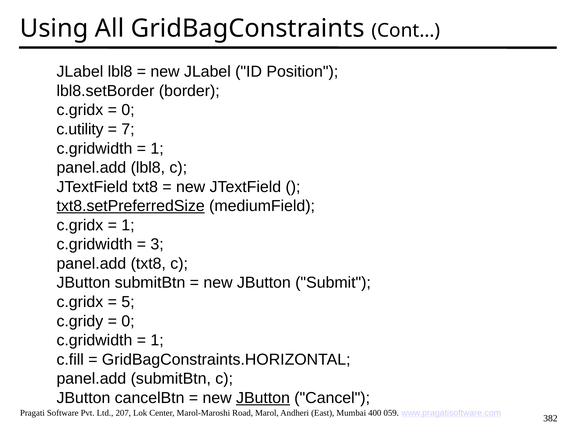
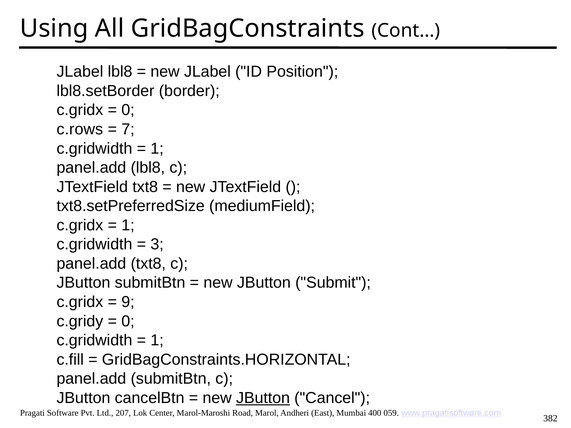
c.utility: c.utility -> c.rows
txt8.setPreferredSize underline: present -> none
5: 5 -> 9
